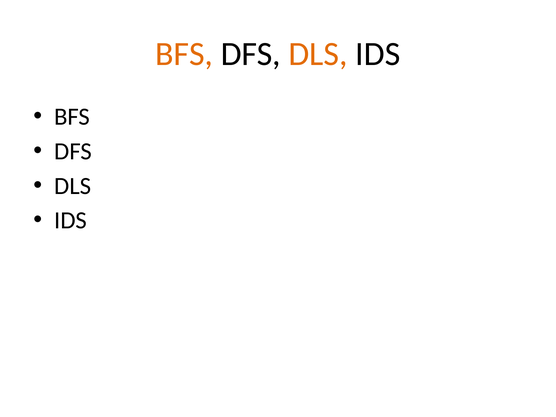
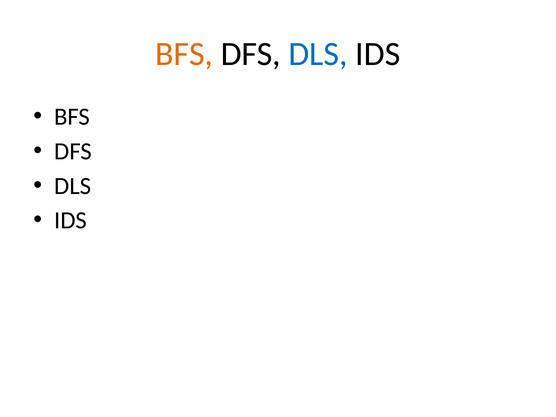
DLS at (318, 54) colour: orange -> blue
